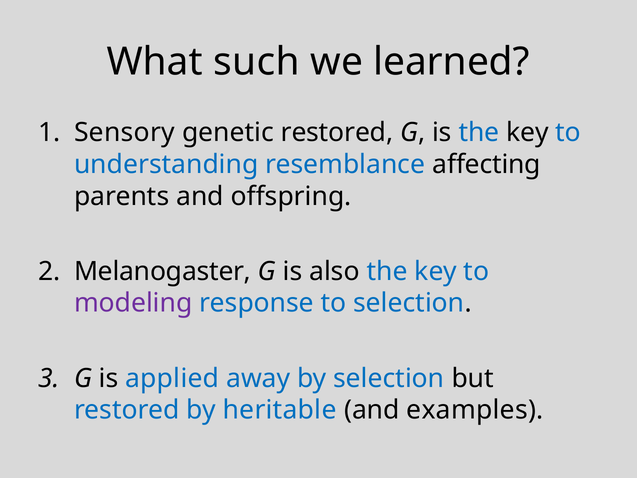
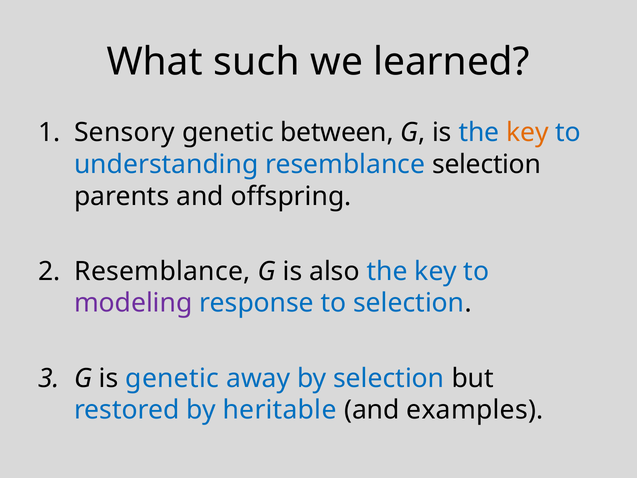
genetic restored: restored -> between
key at (528, 132) colour: black -> orange
resemblance affecting: affecting -> selection
Melanogaster at (163, 271): Melanogaster -> Resemblance
is applied: applied -> genetic
